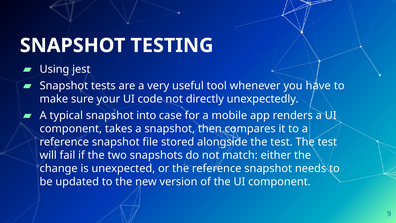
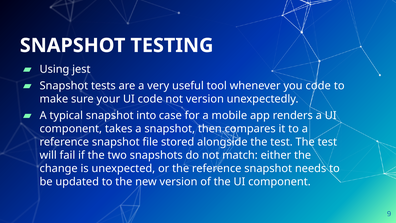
you have: have -> code
not directly: directly -> version
